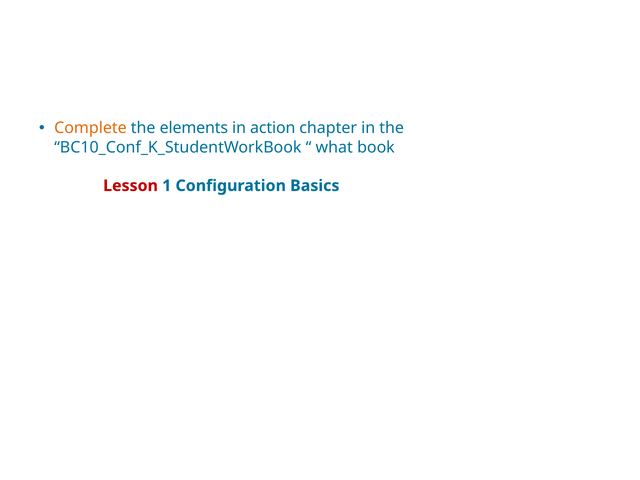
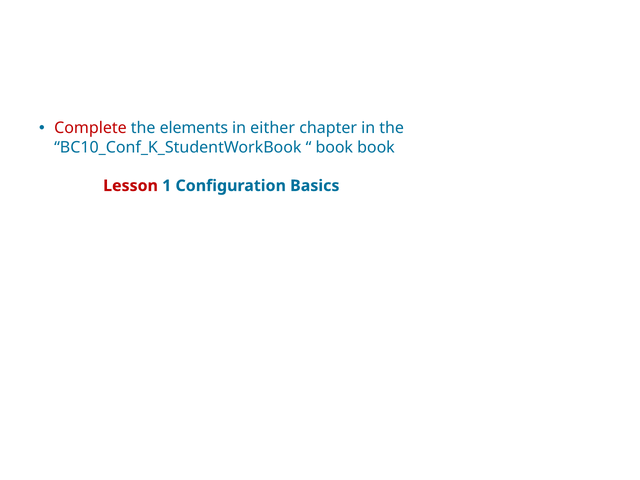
Complete colour: orange -> red
action: action -> either
what at (334, 147): what -> book
